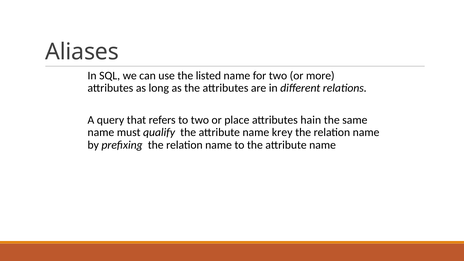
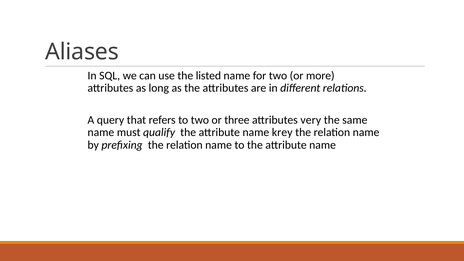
place: place -> three
hain: hain -> very
